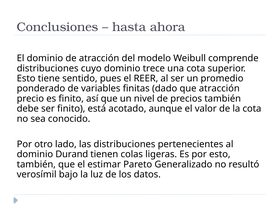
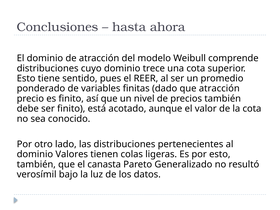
Durand: Durand -> Valores
estimar: estimar -> canasta
